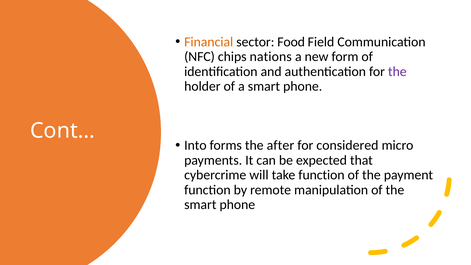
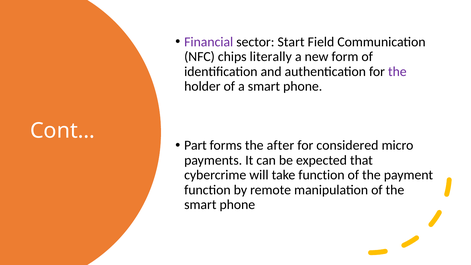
Financial colour: orange -> purple
Food: Food -> Start
nations: nations -> literally
Into: Into -> Part
